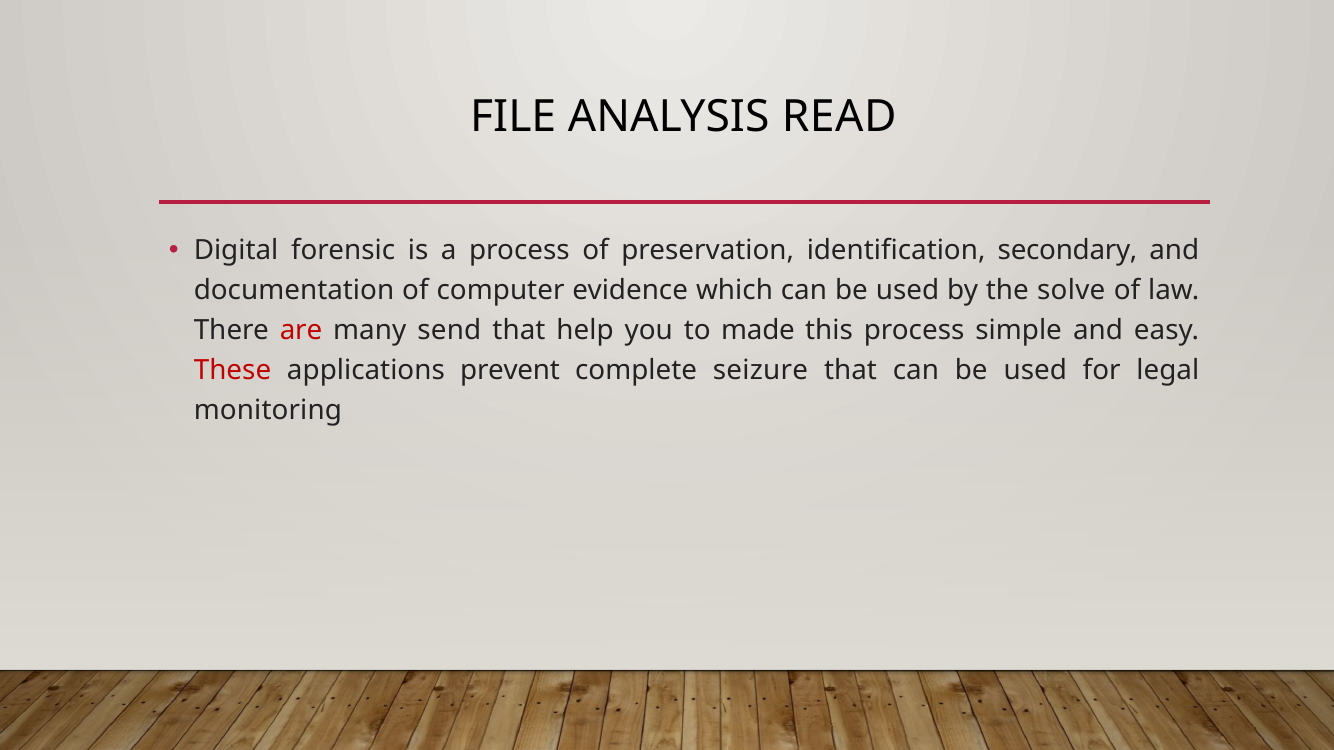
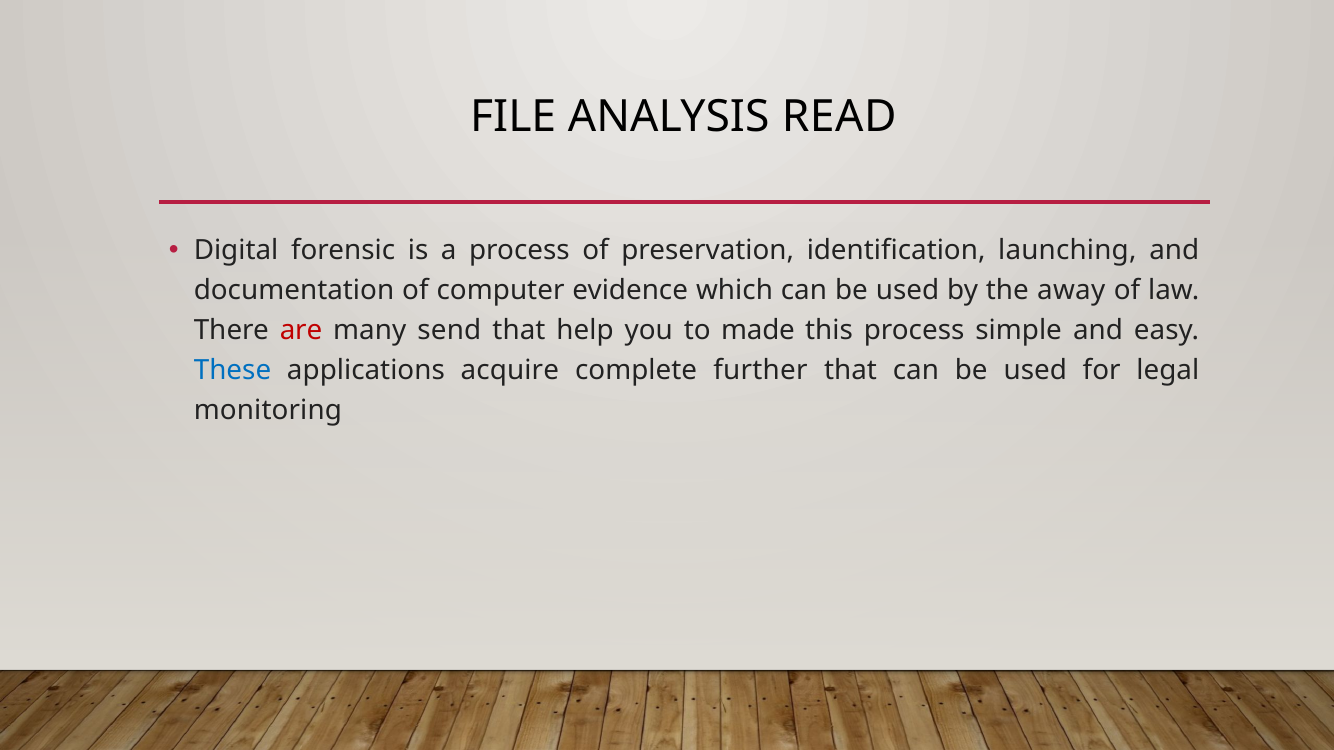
secondary: secondary -> launching
solve: solve -> away
These colour: red -> blue
prevent: prevent -> acquire
seizure: seizure -> further
